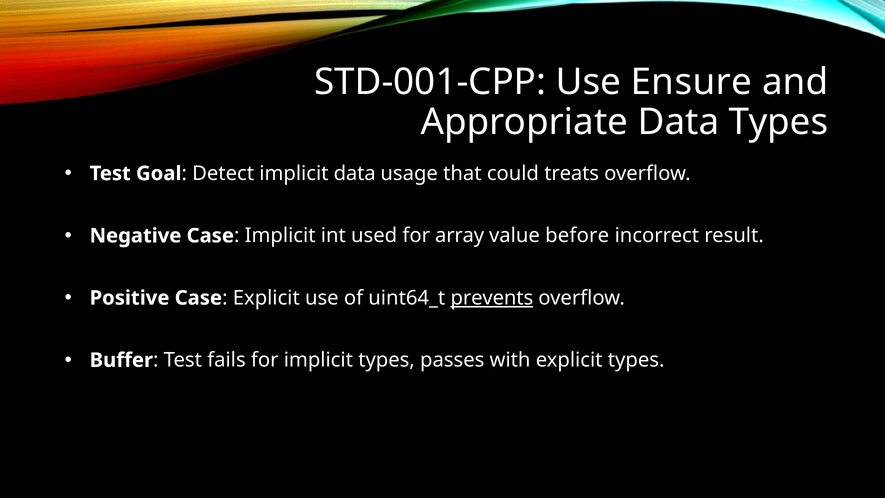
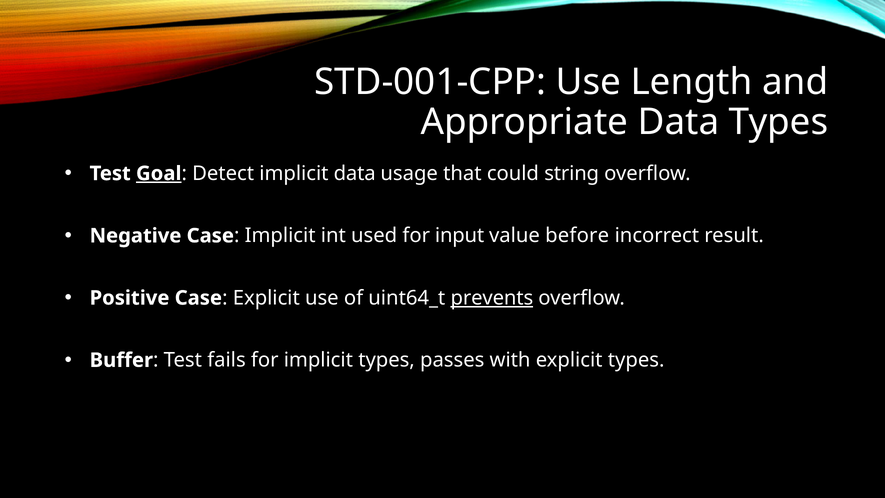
Ensure: Ensure -> Length
Goal underline: none -> present
treats: treats -> string
array: array -> input
